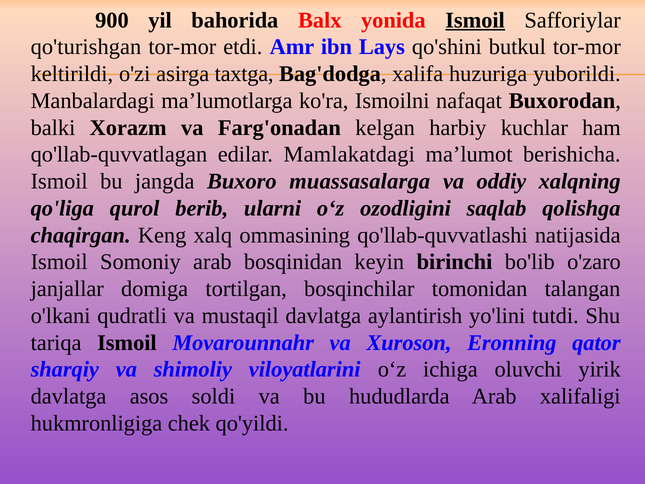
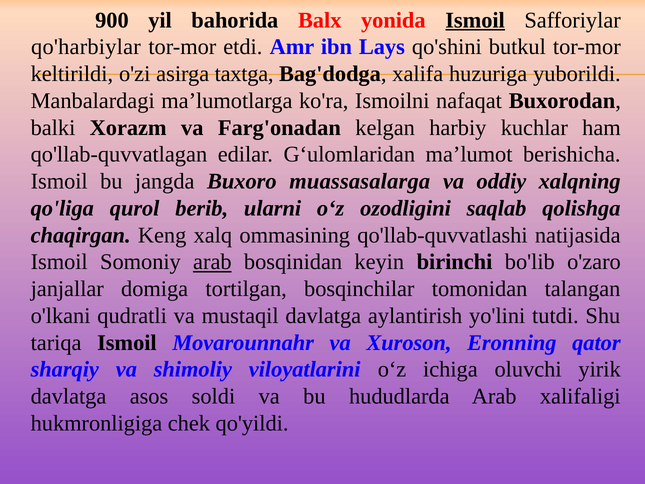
qo'turishgan: qo'turishgan -> qo'harbiylar
Mamlakatdagi: Mamlakatdagi -> Gʻulomlaridan
arab at (212, 262) underline: none -> present
